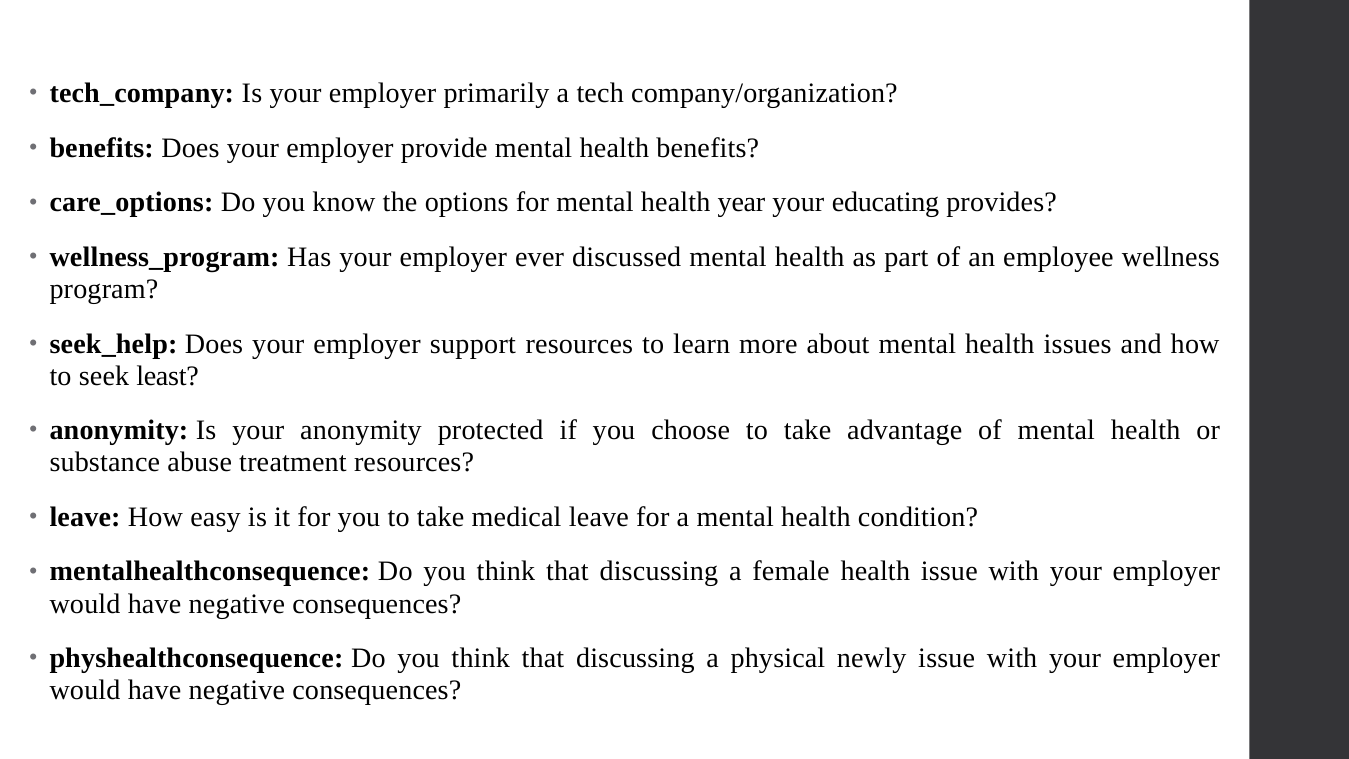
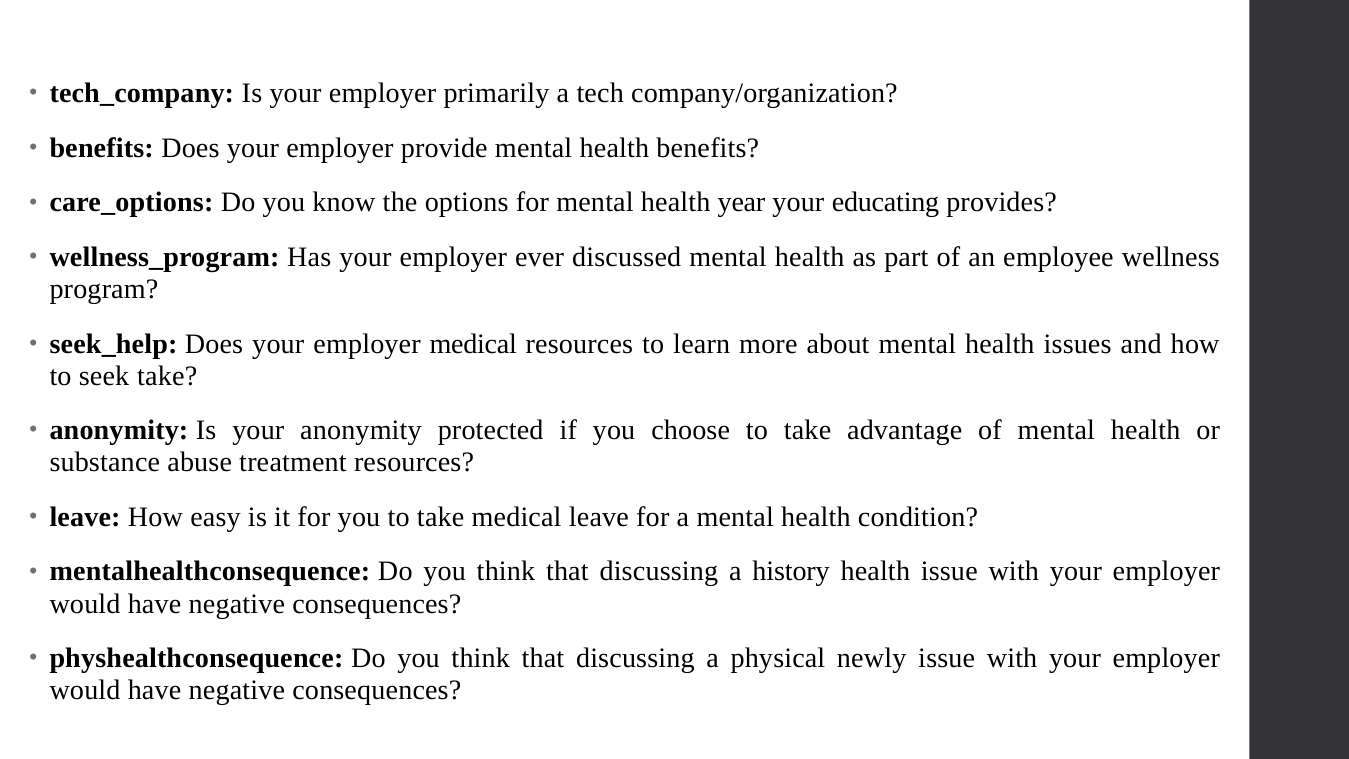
employer support: support -> medical
seek least: least -> take
female: female -> history
